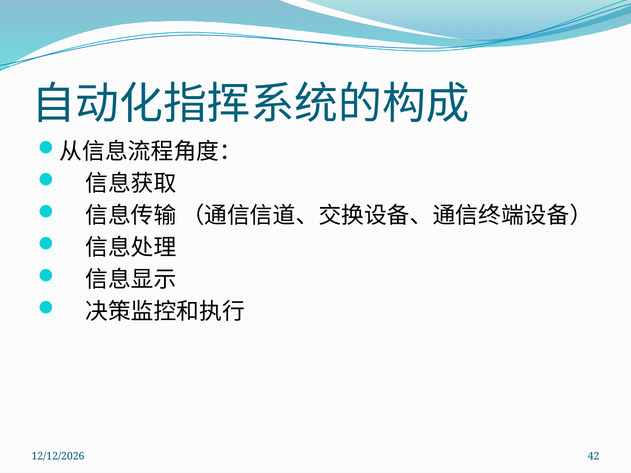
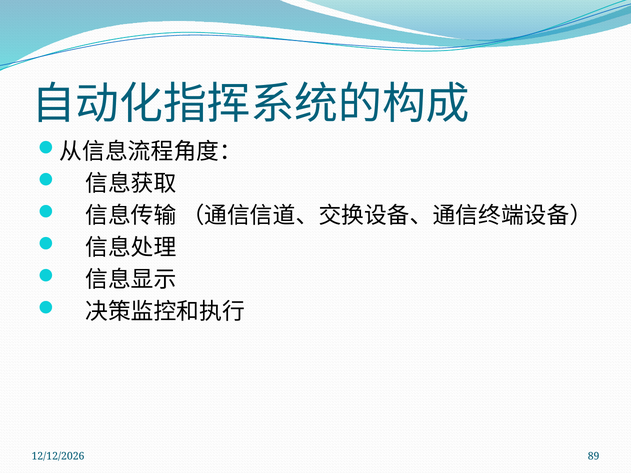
42: 42 -> 89
